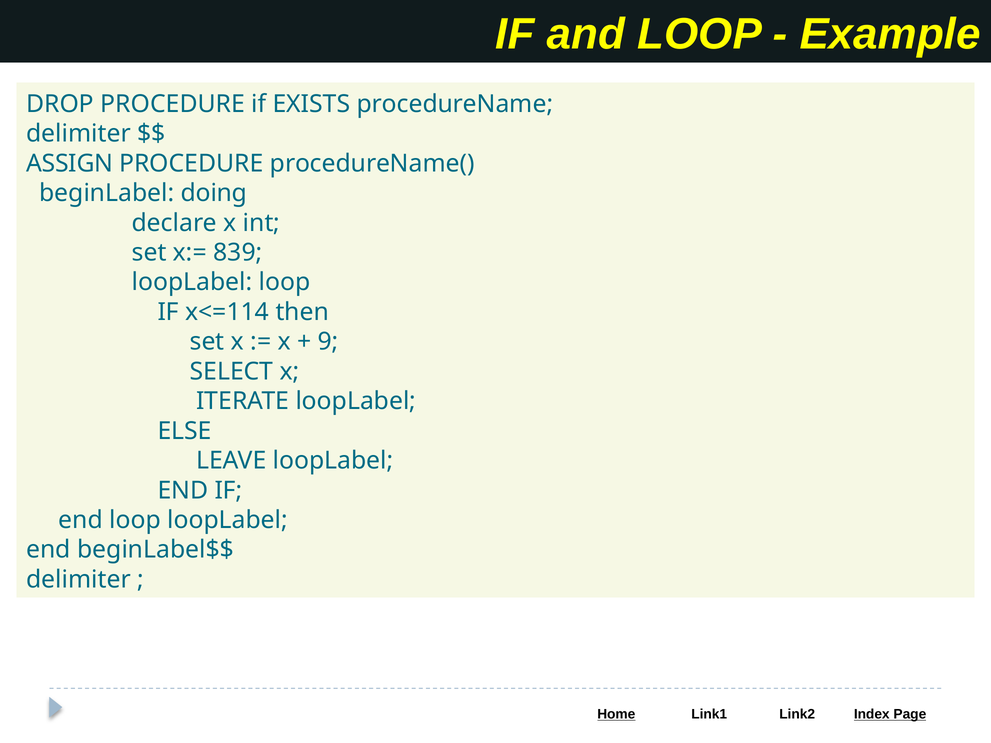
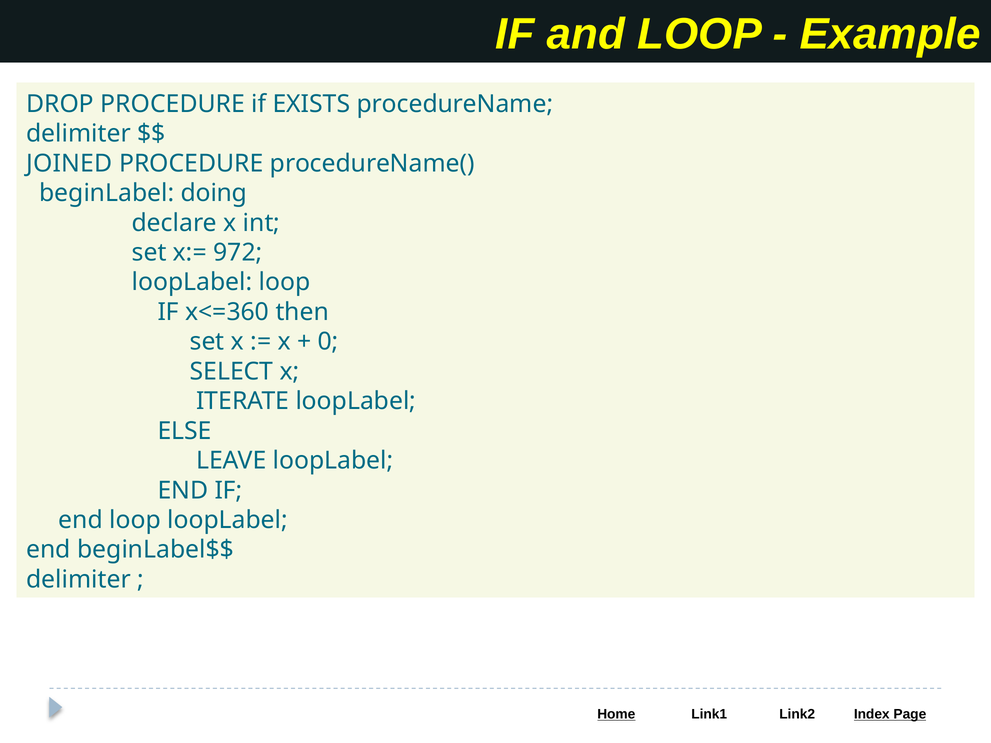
ASSIGN: ASSIGN -> JOINED
839: 839 -> 972
x<=114: x<=114 -> x<=360
9: 9 -> 0
